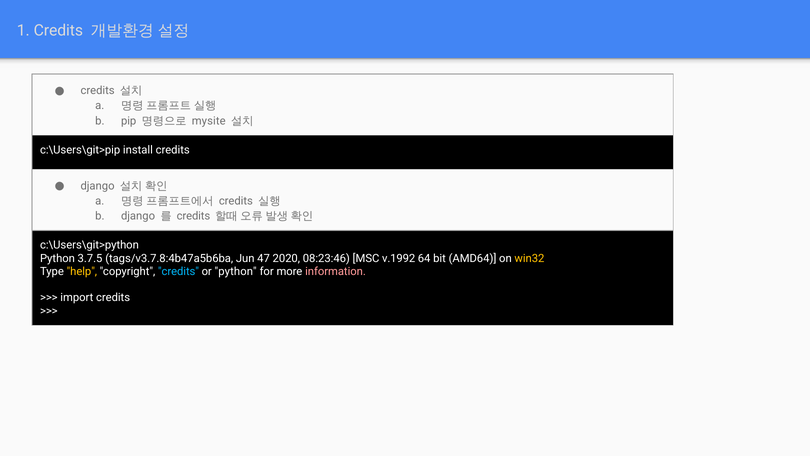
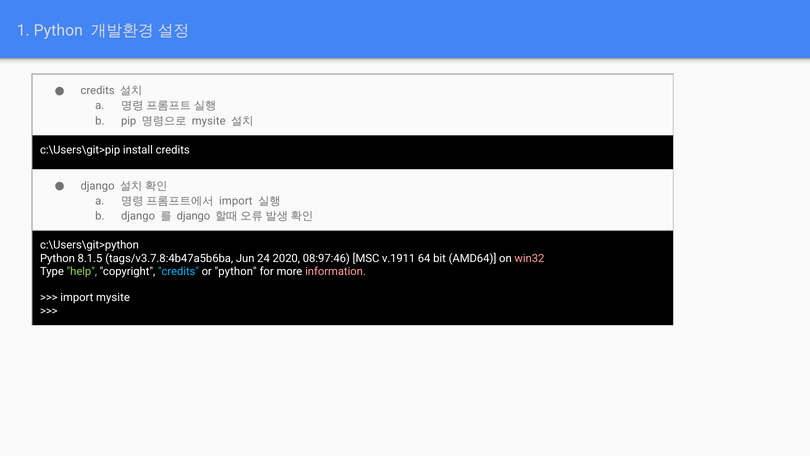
1 Credits: Credits -> Python
credits at (236, 201): credits -> import
credits at (193, 216): credits -> django
3.7.5: 3.7.5 -> 8.1.5
47: 47 -> 24
08:23:46: 08:23:46 -> 08:97:46
v.1992: v.1992 -> v.1911
win32 colour: yellow -> pink
help colour: yellow -> light green
import credits: credits -> mysite
